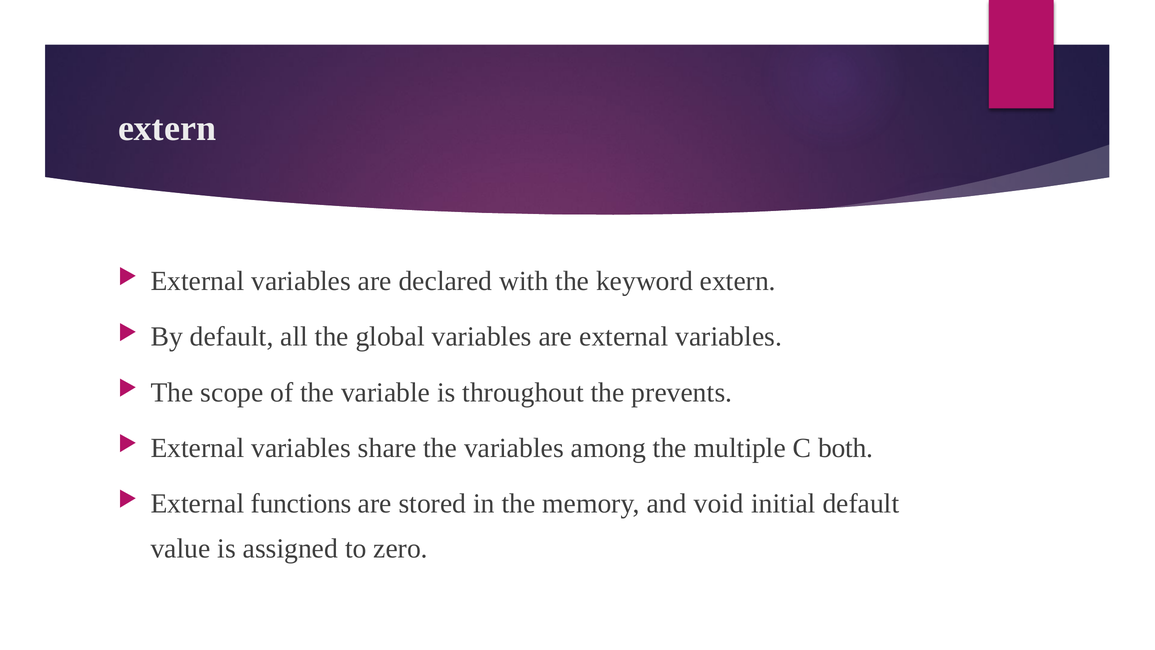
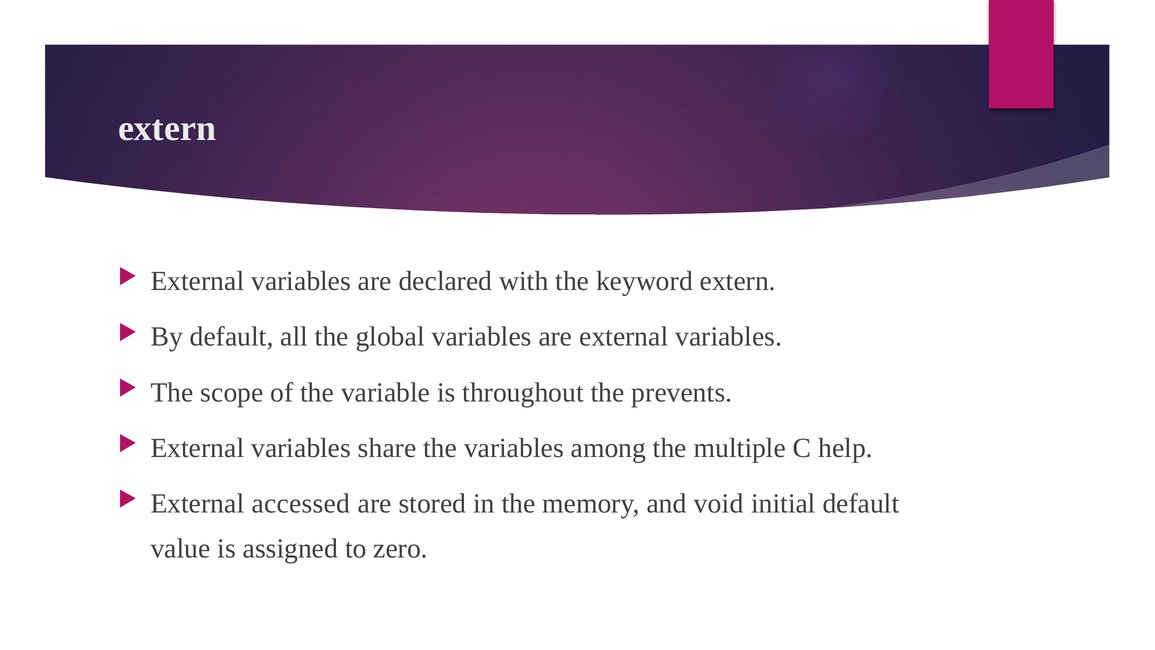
both: both -> help
functions: functions -> accessed
